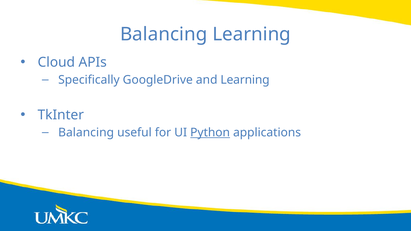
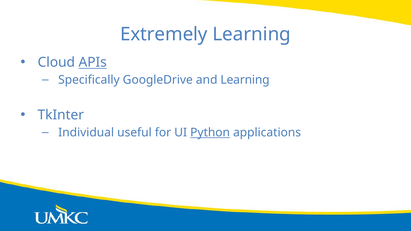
Balancing at (164, 34): Balancing -> Extremely
APIs underline: none -> present
Balancing at (86, 133): Balancing -> Individual
